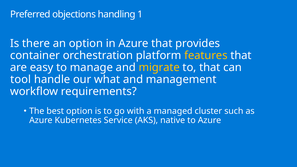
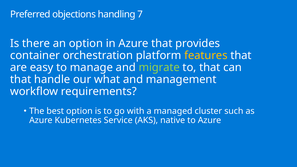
1: 1 -> 7
migrate colour: yellow -> light green
tool at (21, 79): tool -> that
